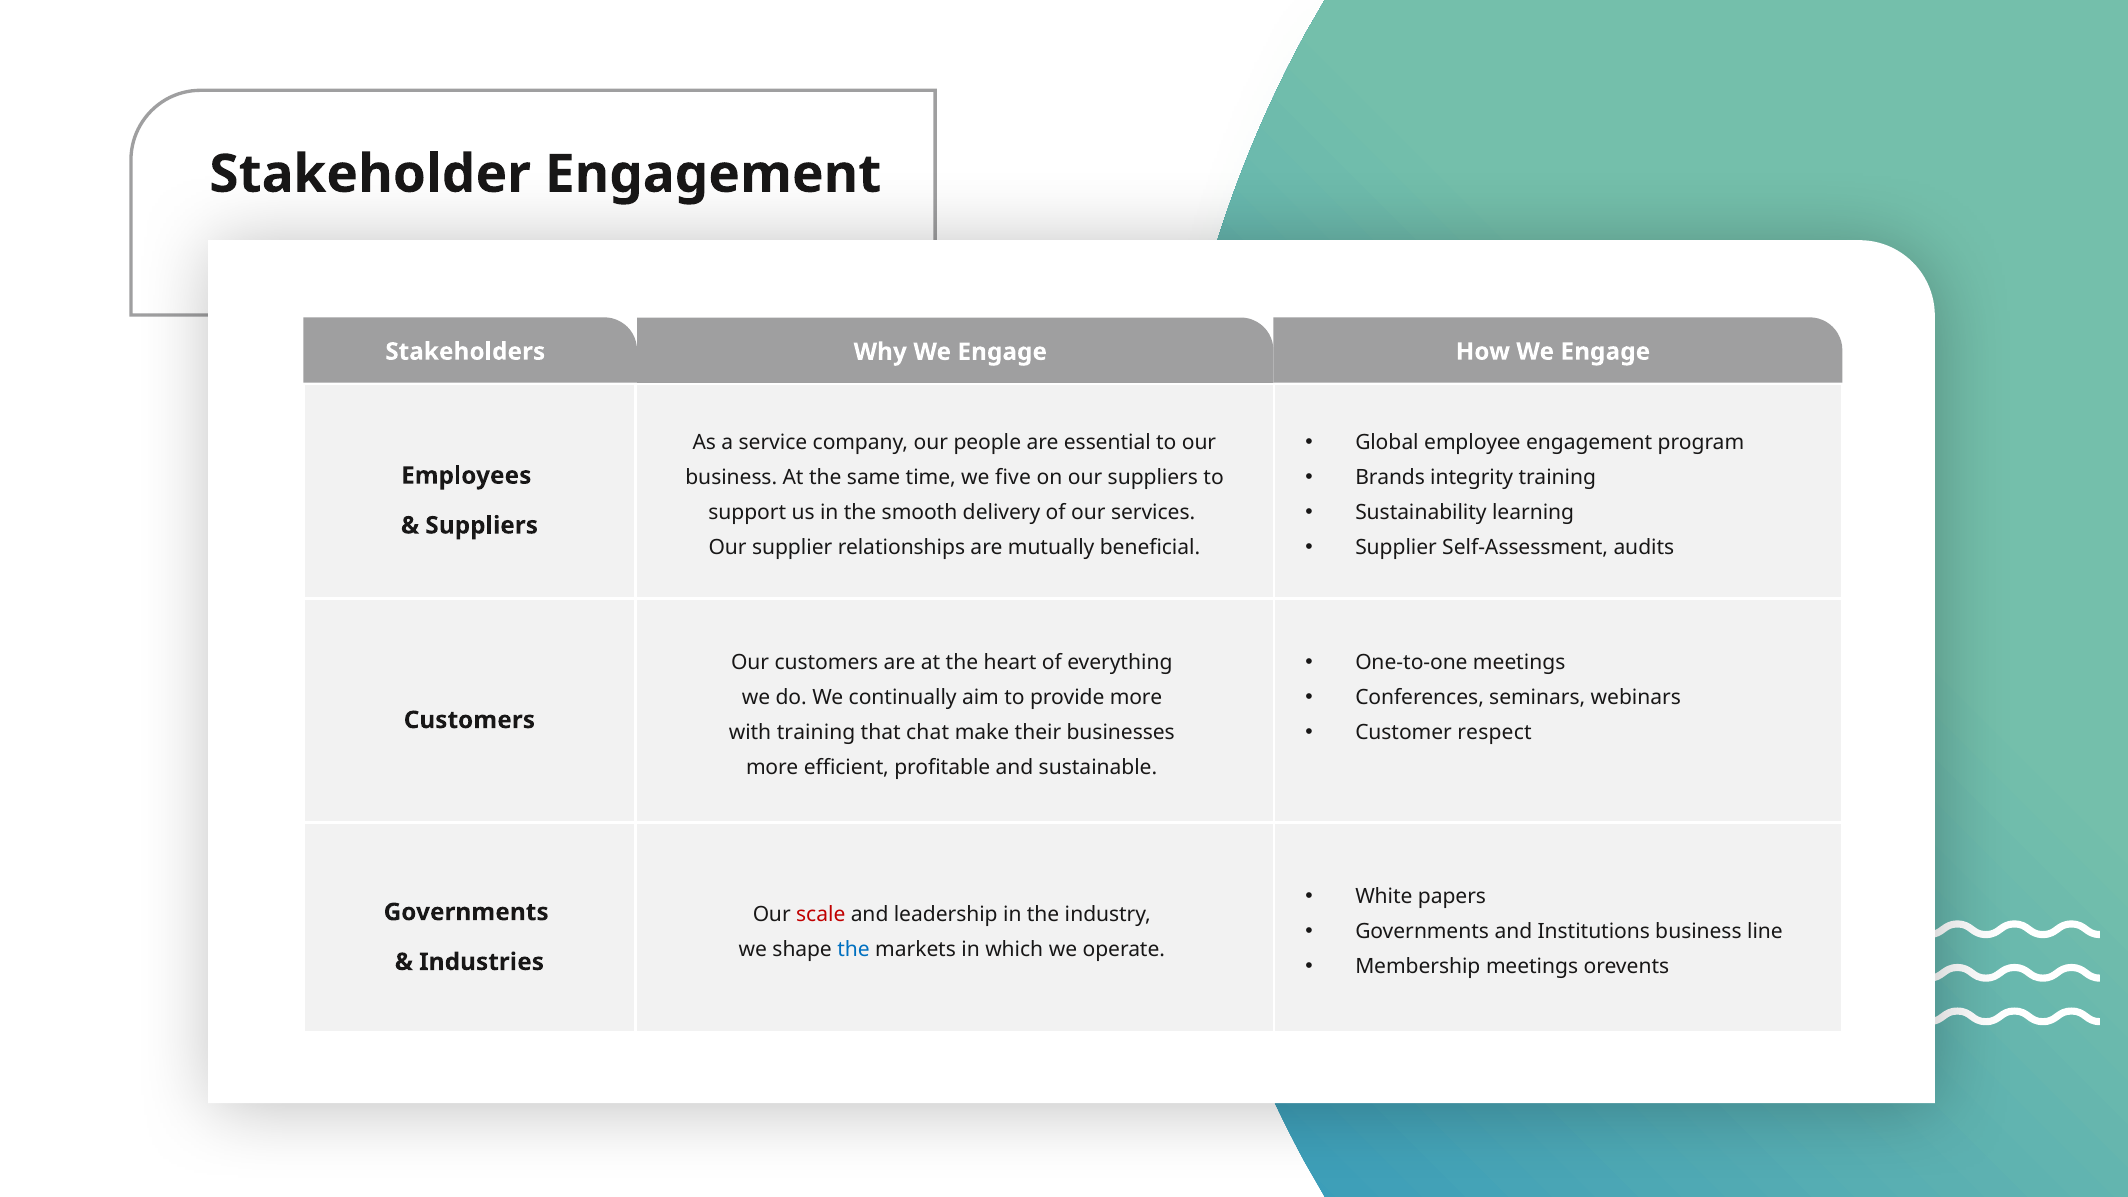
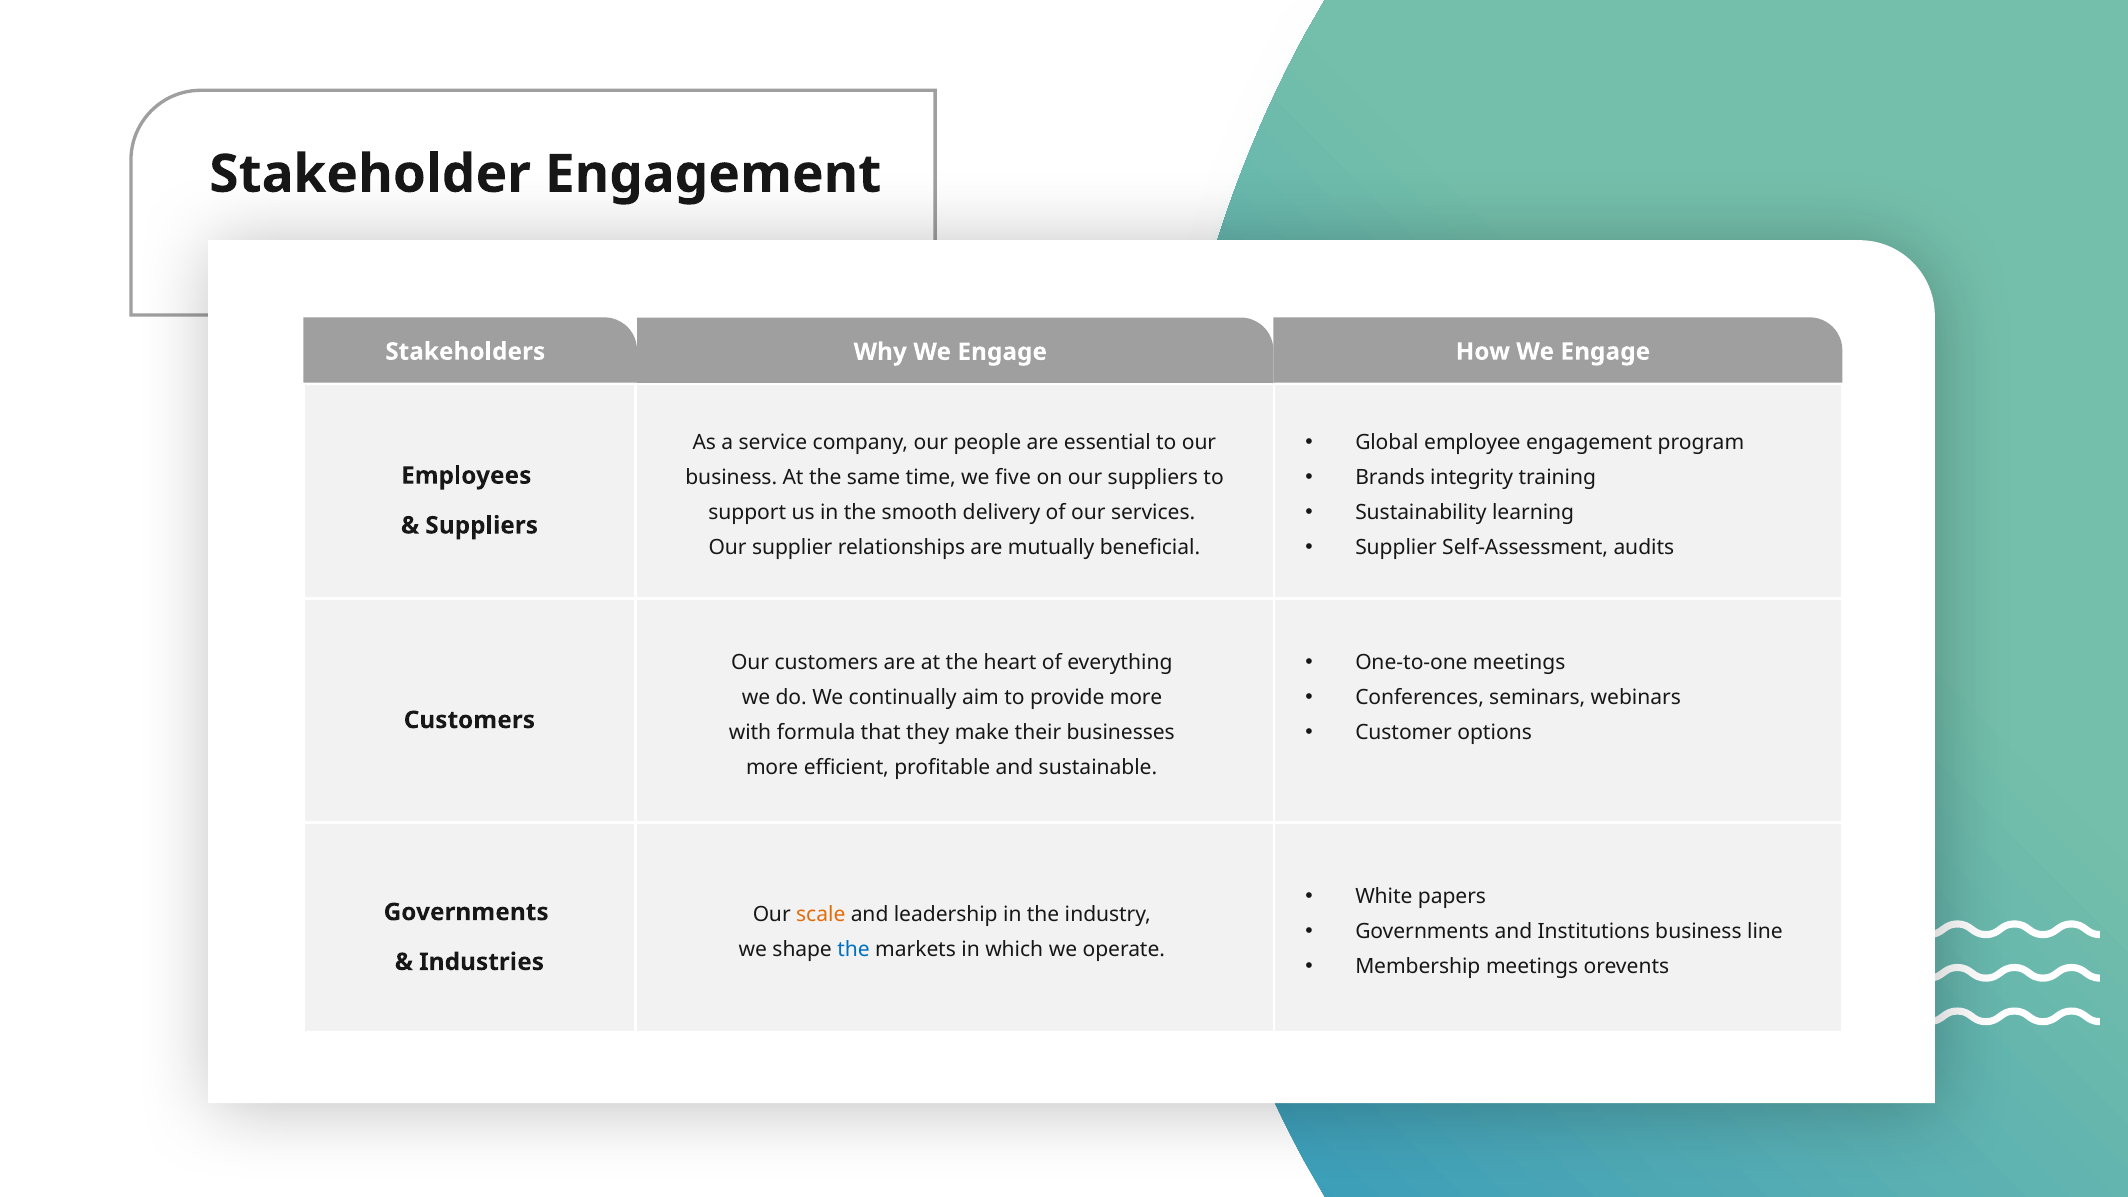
respect: respect -> options
with training: training -> formula
chat: chat -> they
scale colour: red -> orange
